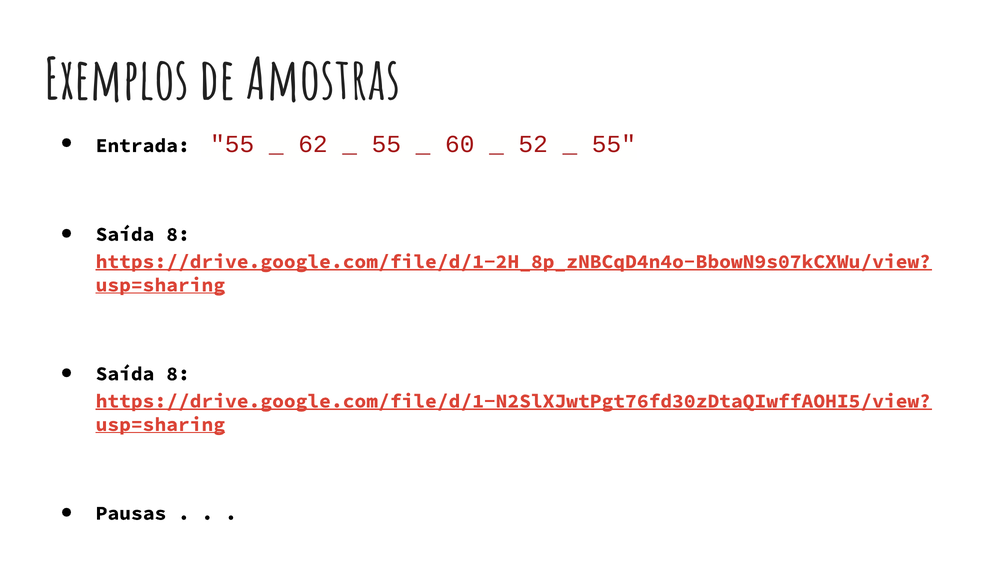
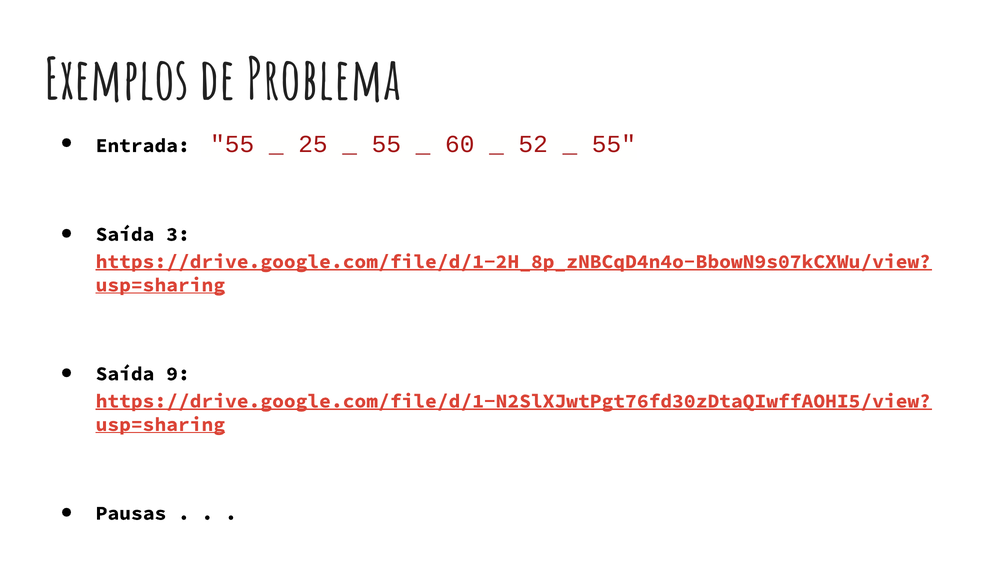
Amostras: Amostras -> Problema
62: 62 -> 25
8 at (178, 234): 8 -> 3
8 at (178, 374): 8 -> 9
